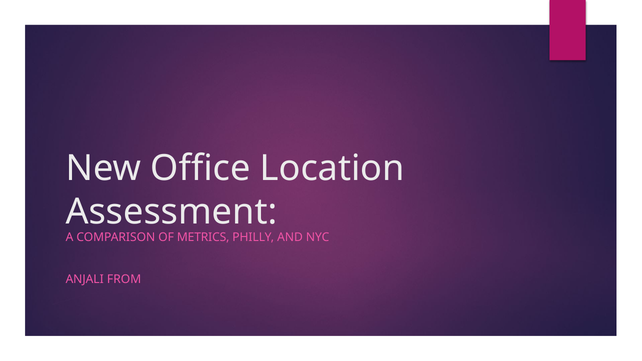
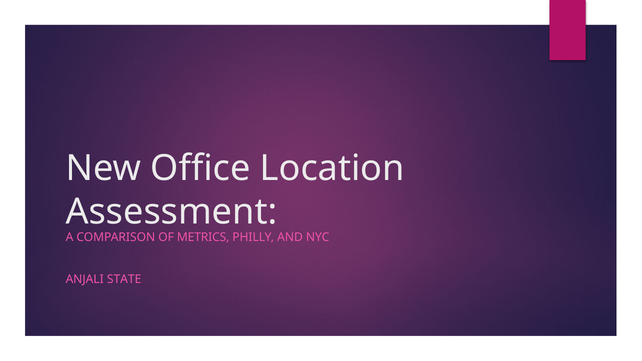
FROM: FROM -> STATE
